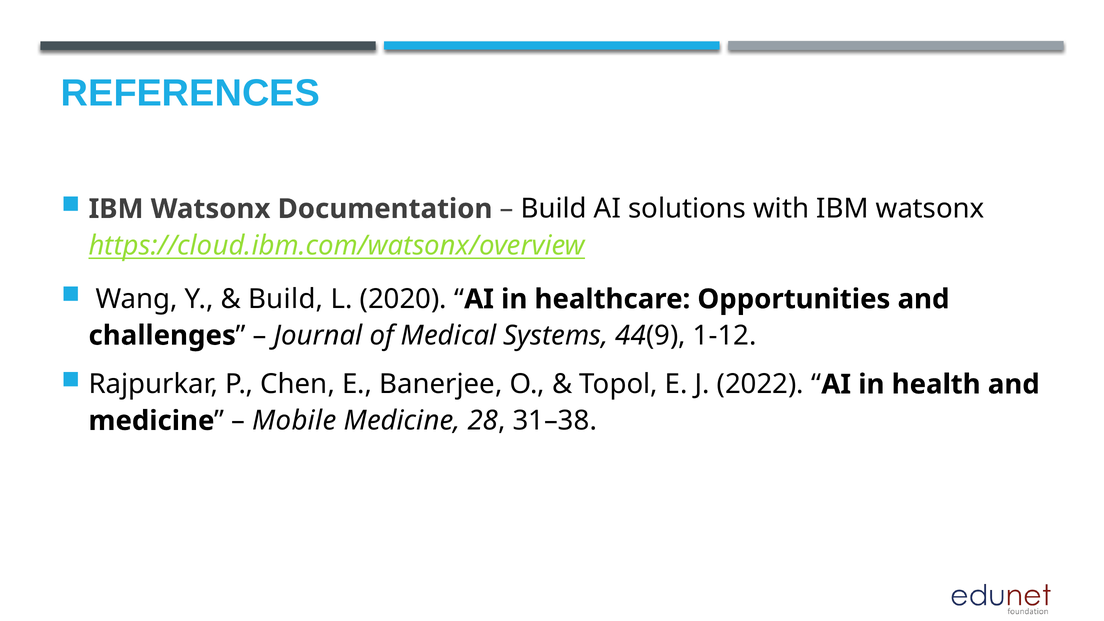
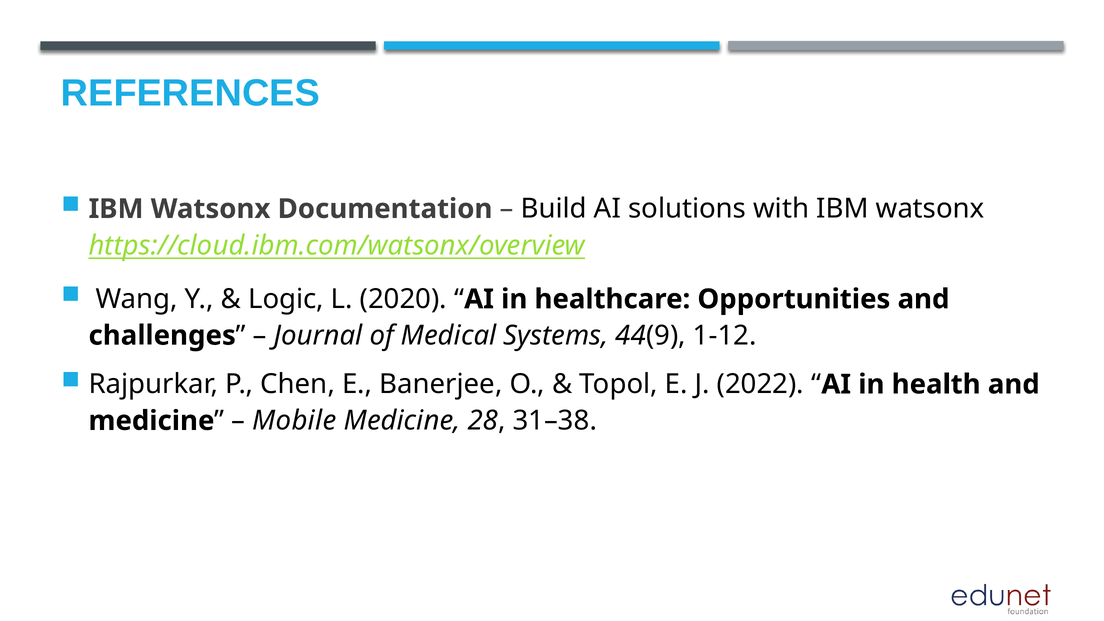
Build at (286, 299): Build -> Logic
